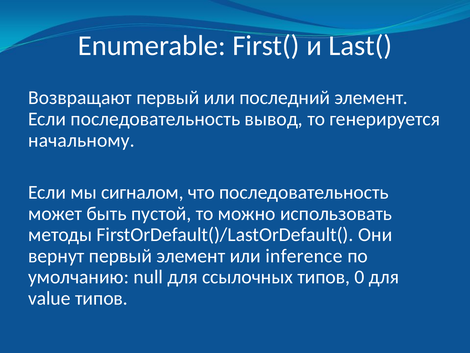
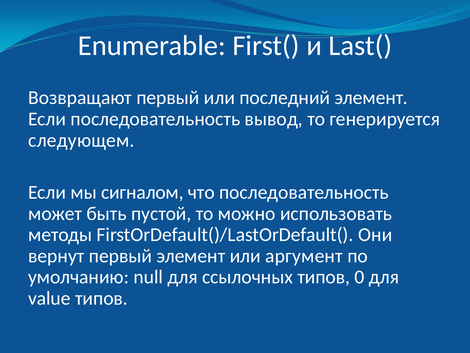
начальному: начальному -> следующем
inference: inference -> аргумент
